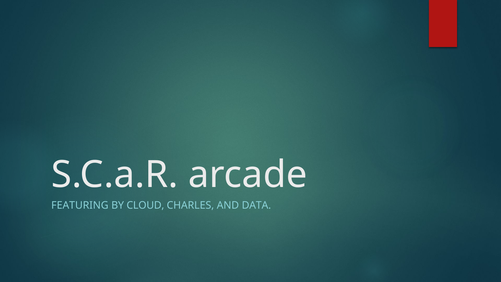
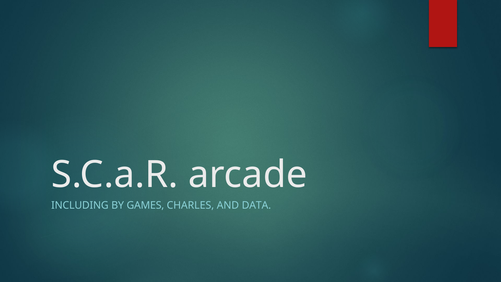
FEATURING: FEATURING -> INCLUDING
CLOUD: CLOUD -> GAMES
